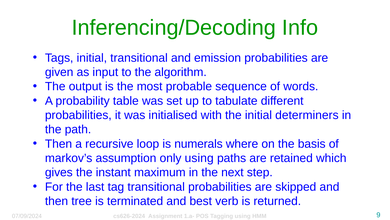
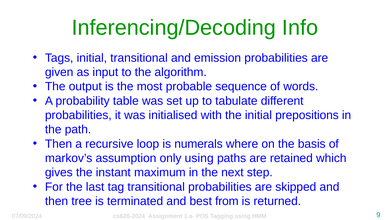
determiners: determiners -> prepositions
verb: verb -> from
